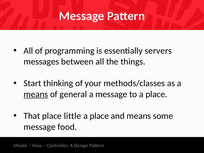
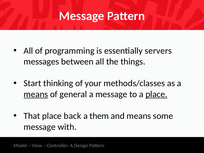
place at (156, 94) underline: none -> present
little: little -> back
place at (99, 116): place -> them
food: food -> with
